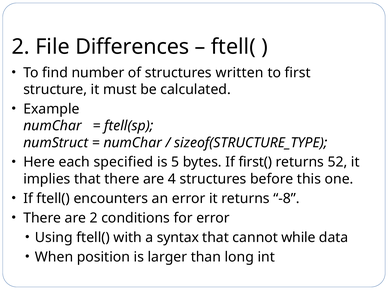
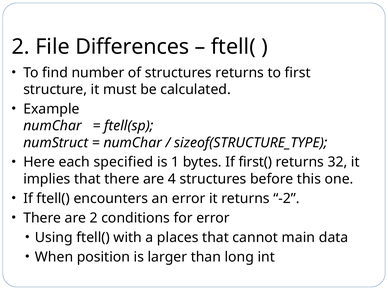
structures written: written -> returns
5: 5 -> 1
52: 52 -> 32
-8: -8 -> -2
syntax: syntax -> places
while: while -> main
